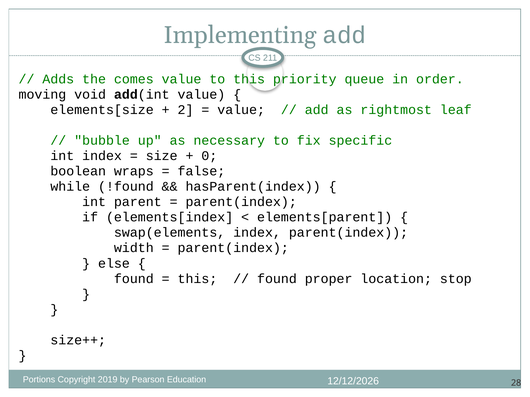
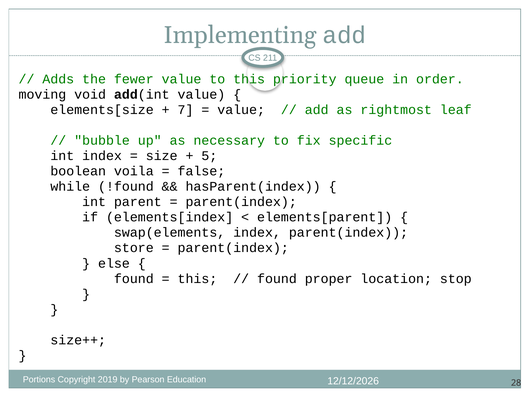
comes: comes -> fewer
2: 2 -> 7
0: 0 -> 5
wraps: wraps -> voila
width: width -> store
